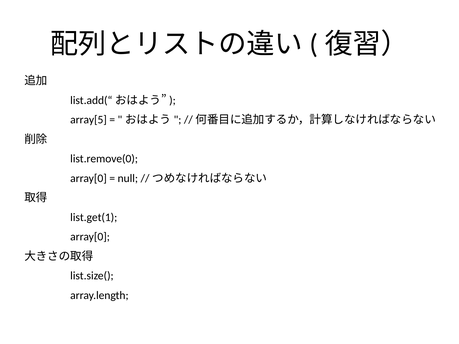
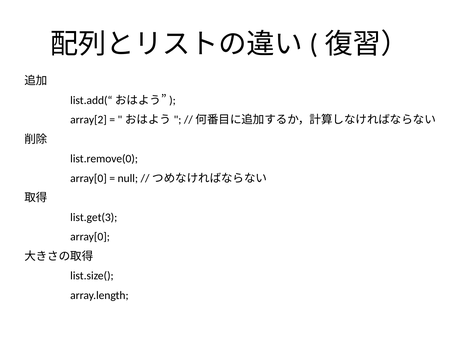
array[5: array[5 -> array[2
list.get(1: list.get(1 -> list.get(3
